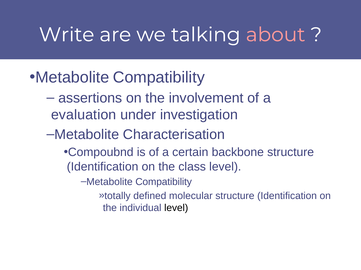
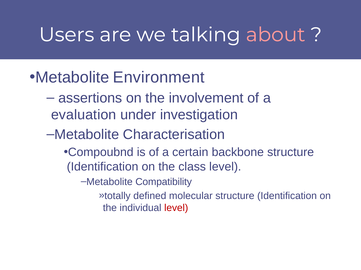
Write: Write -> Users
Compatibility at (159, 78): Compatibility -> Environment
level at (176, 208) colour: black -> red
